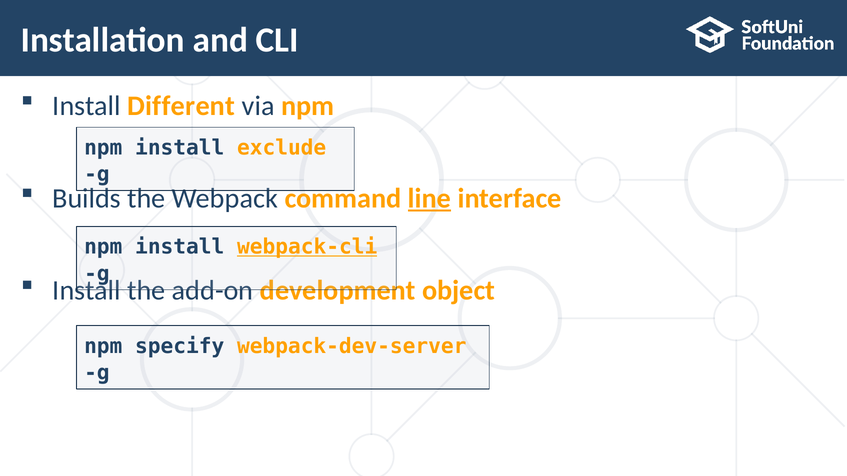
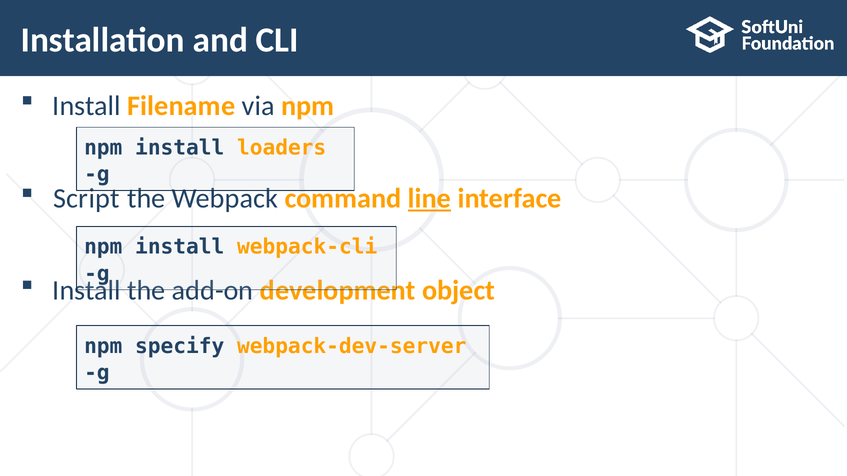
Different: Different -> Filename
exclude: exclude -> loaders
Builds: Builds -> Script
webpack-cli underline: present -> none
